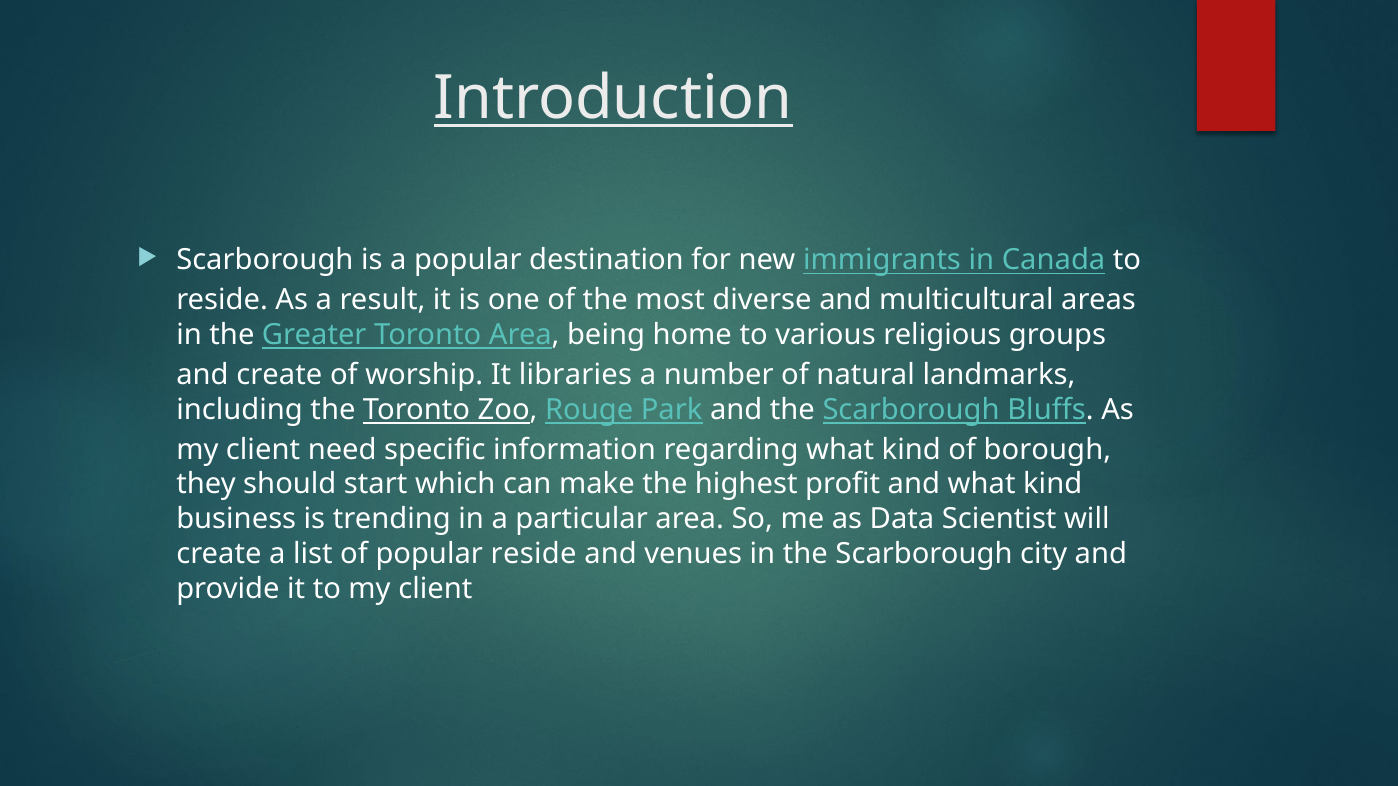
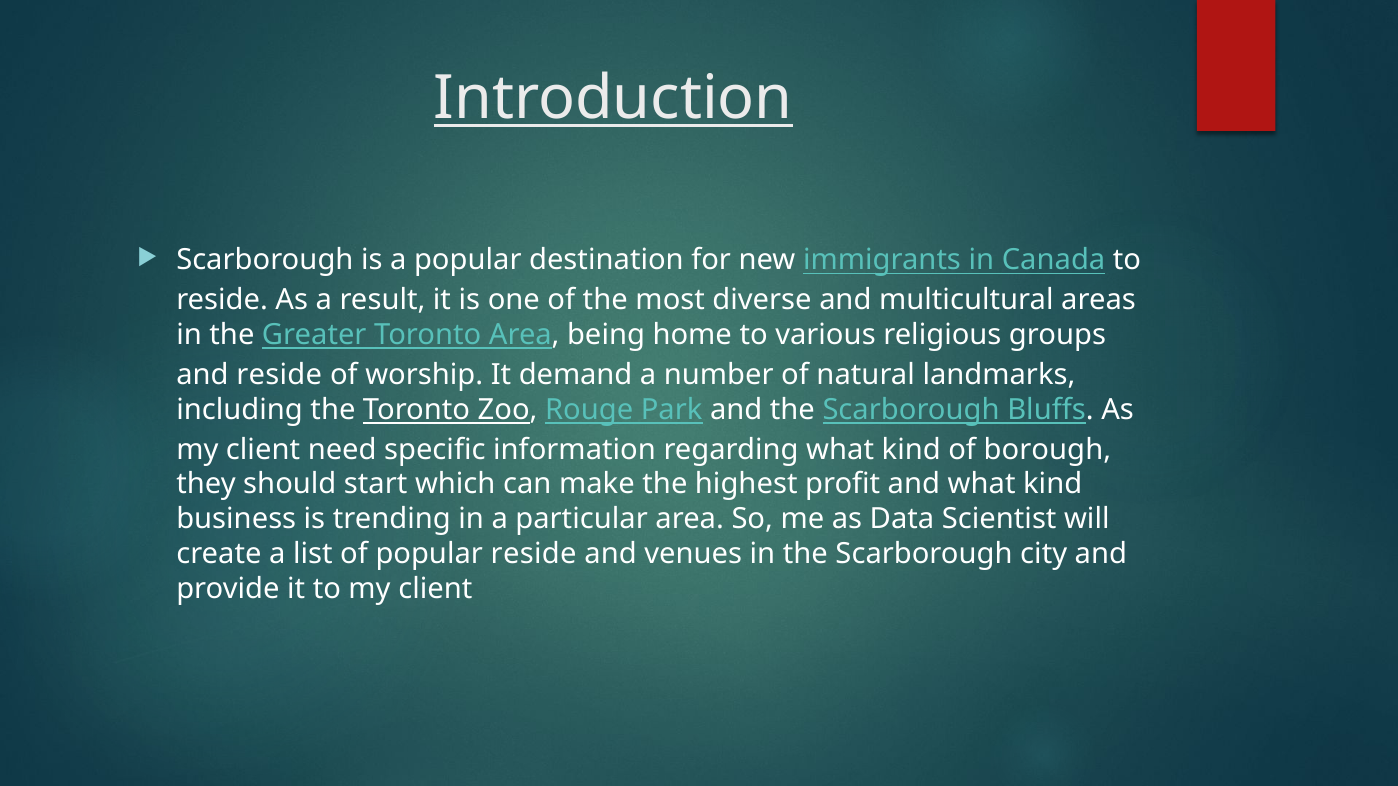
and create: create -> reside
libraries: libraries -> demand
